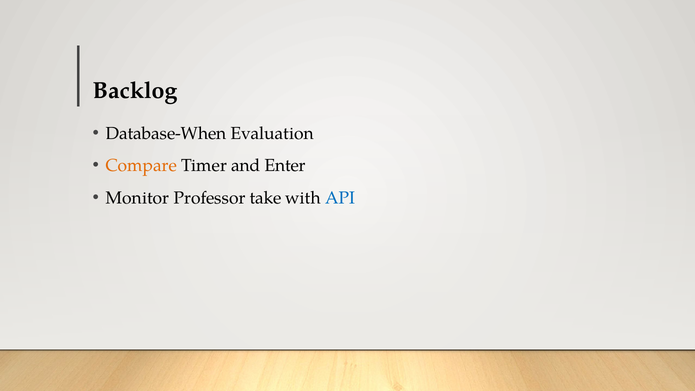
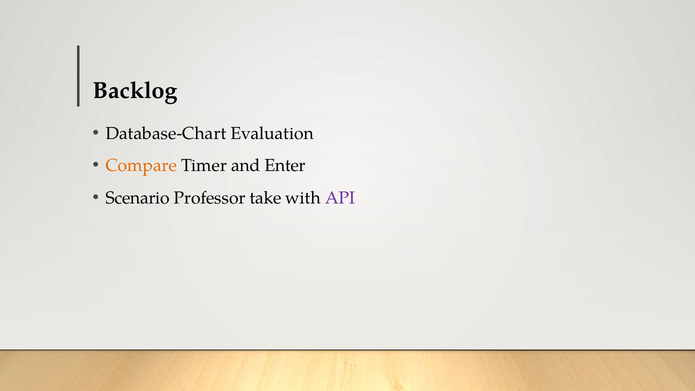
Database-When: Database-When -> Database-Chart
Monitor: Monitor -> Scenario
API colour: blue -> purple
